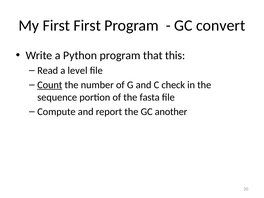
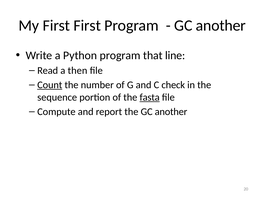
convert at (221, 26): convert -> another
this: this -> line
level: level -> then
fasta underline: none -> present
